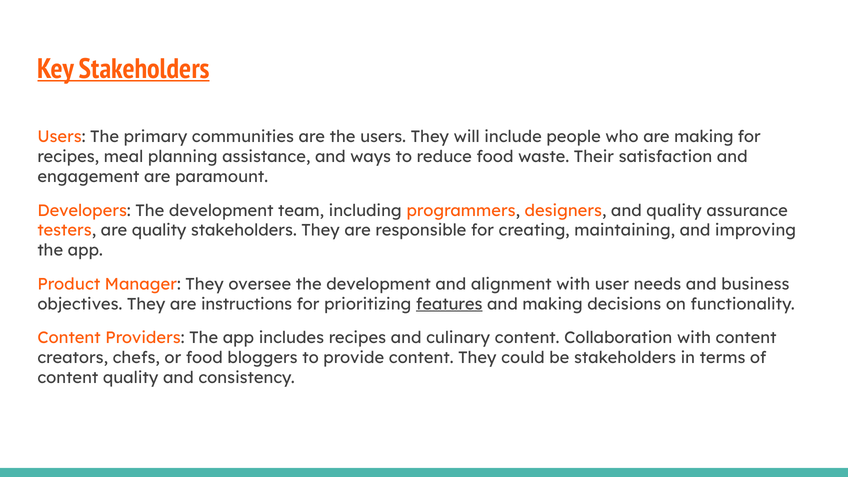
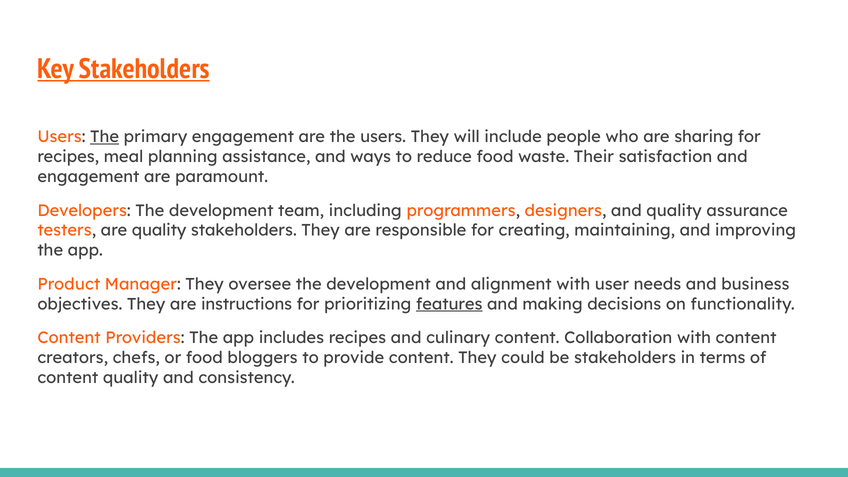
The at (105, 137) underline: none -> present
primary communities: communities -> engagement
are making: making -> sharing
